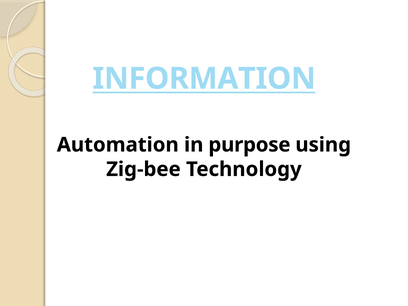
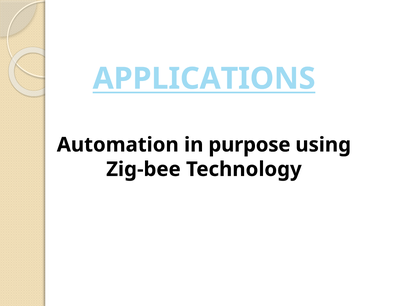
INFORMATION: INFORMATION -> APPLICATIONS
